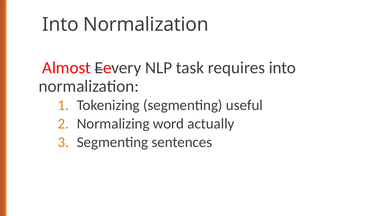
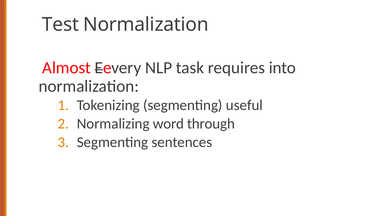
Into at (60, 25): Into -> Test
actually: actually -> through
